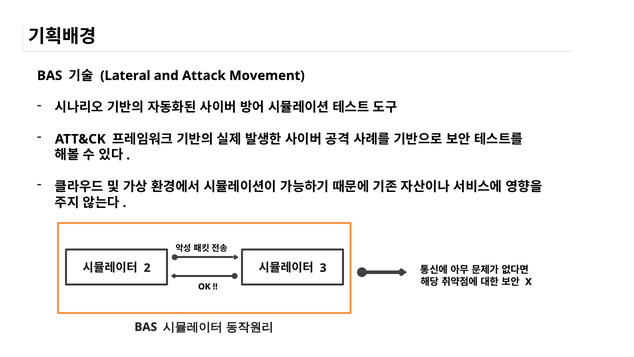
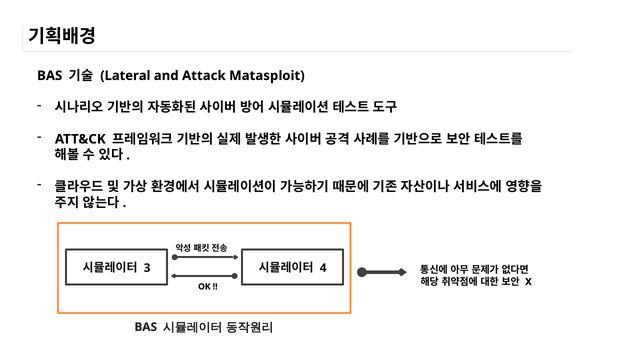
Movement: Movement -> Matasploit
2: 2 -> 3
3: 3 -> 4
